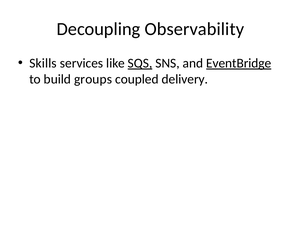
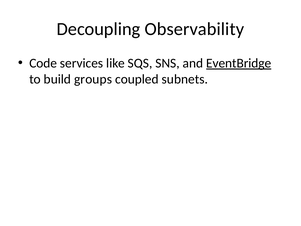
Skills: Skills -> Code
SQS underline: present -> none
delivery: delivery -> subnets
